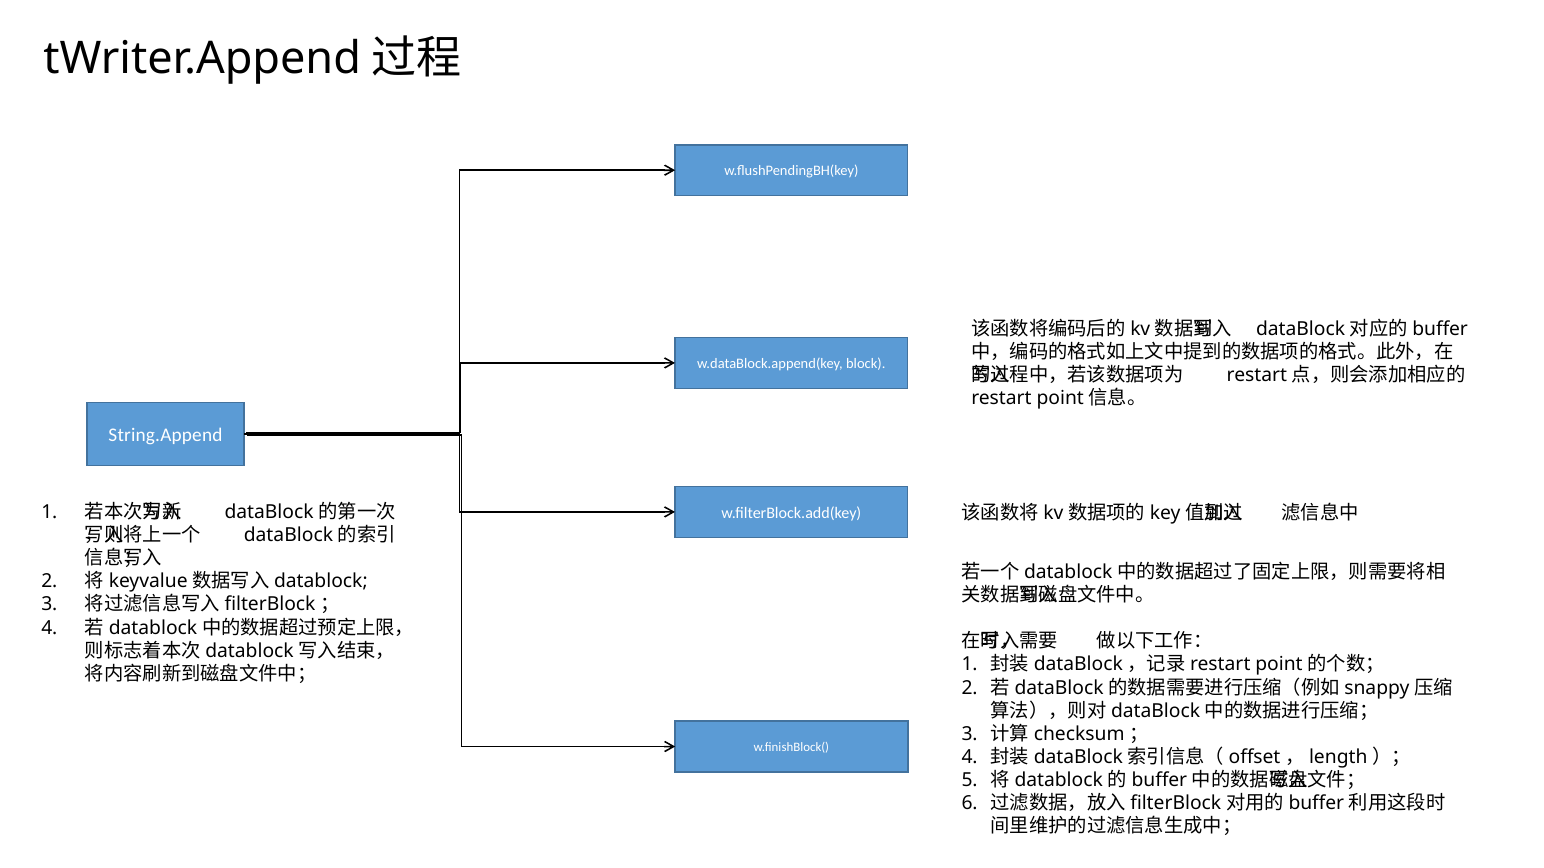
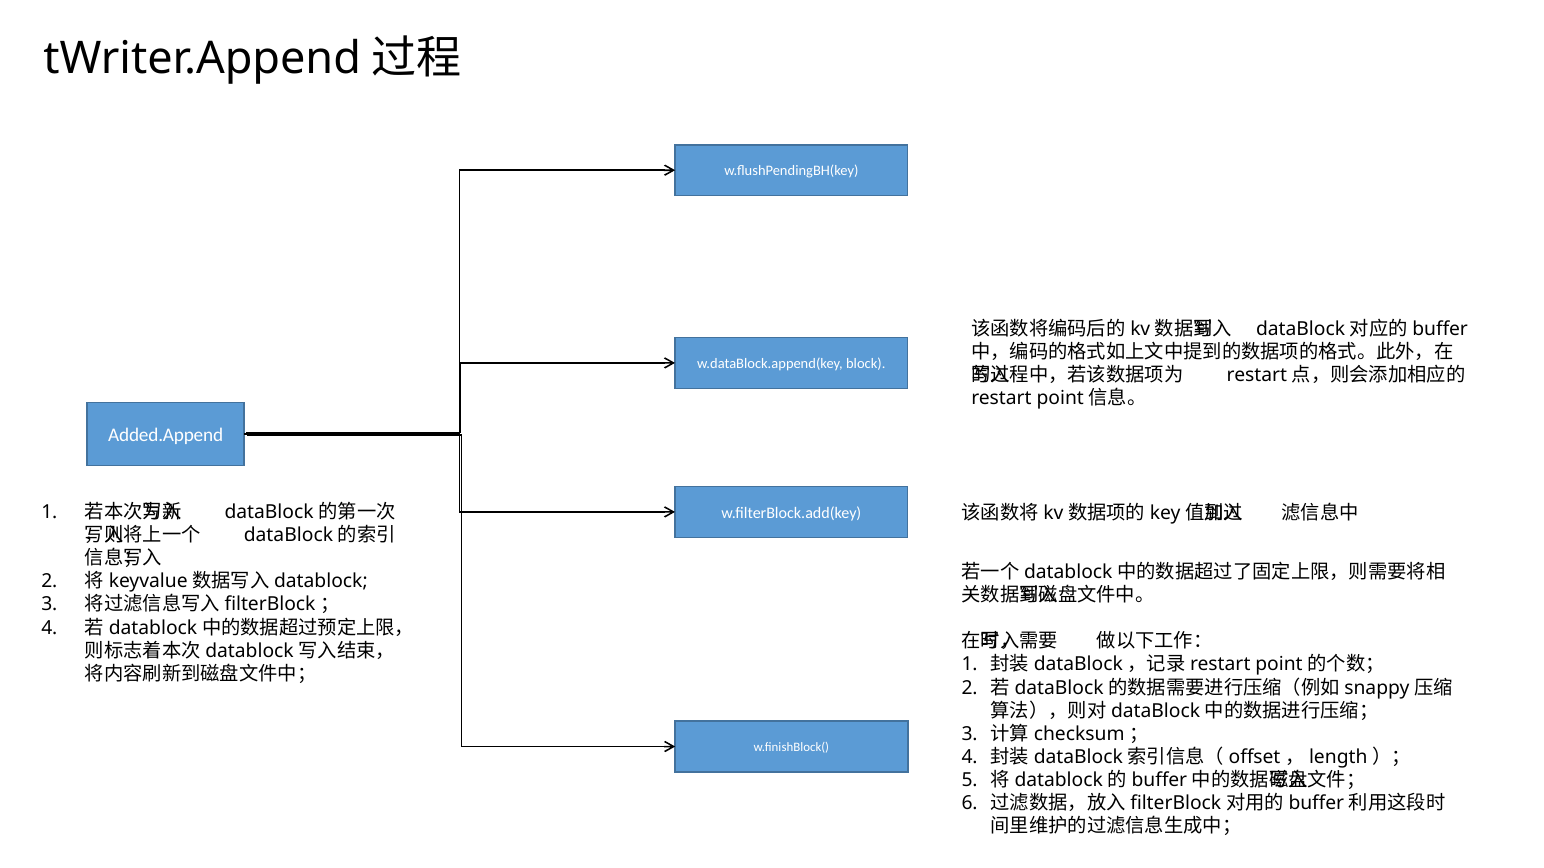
String.Append: String.Append -> Added.Append
